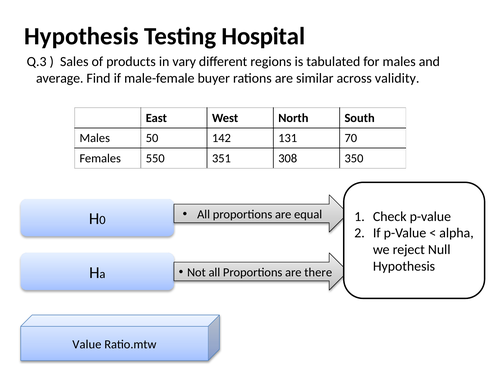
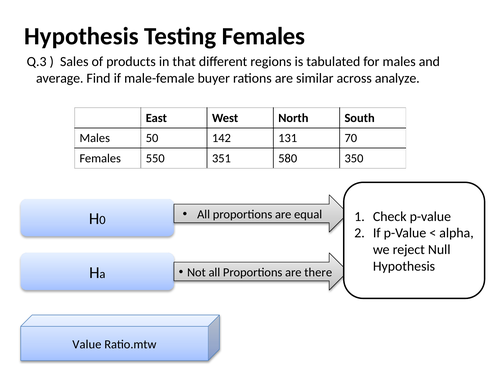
Testing Hospital: Hospital -> Females
vary: vary -> that
validity: validity -> analyze
308: 308 -> 580
